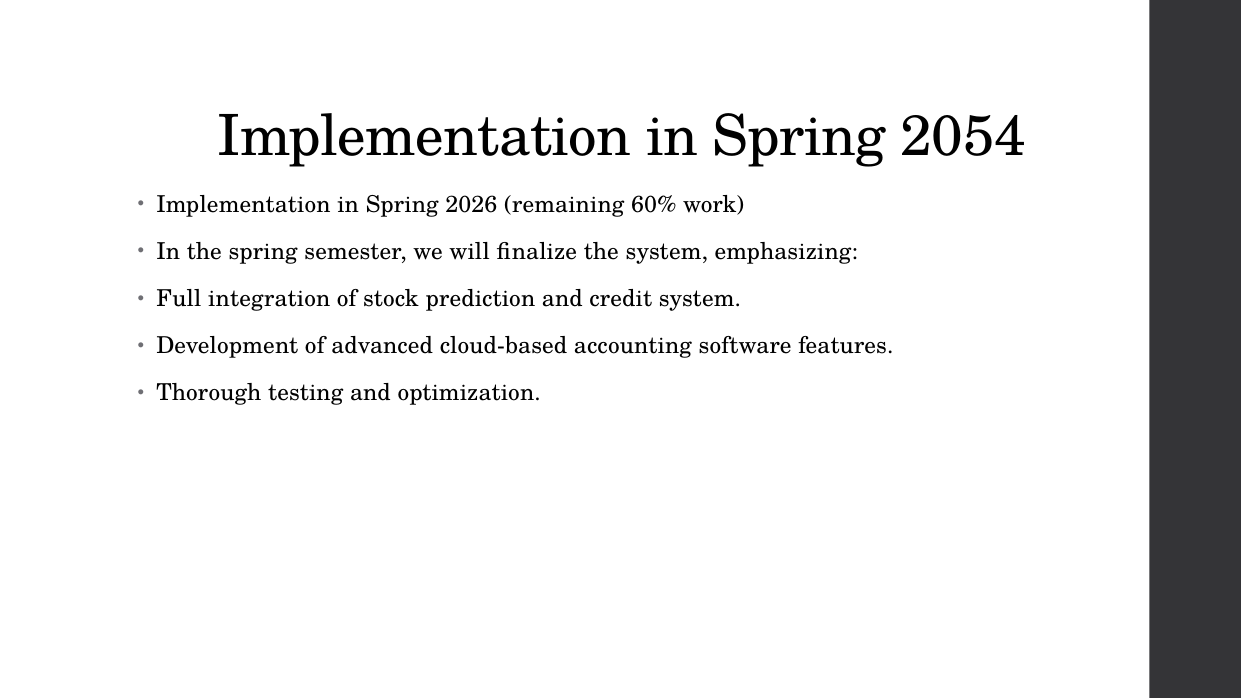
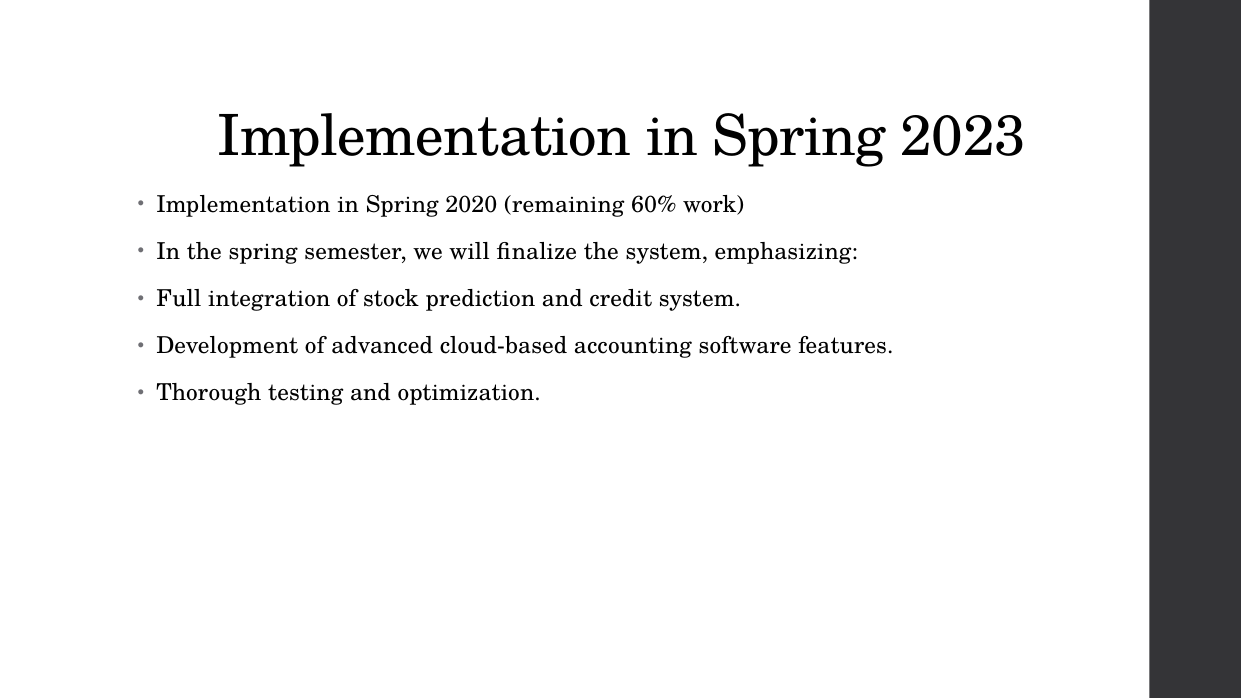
2054: 2054 -> 2023
2026: 2026 -> 2020
